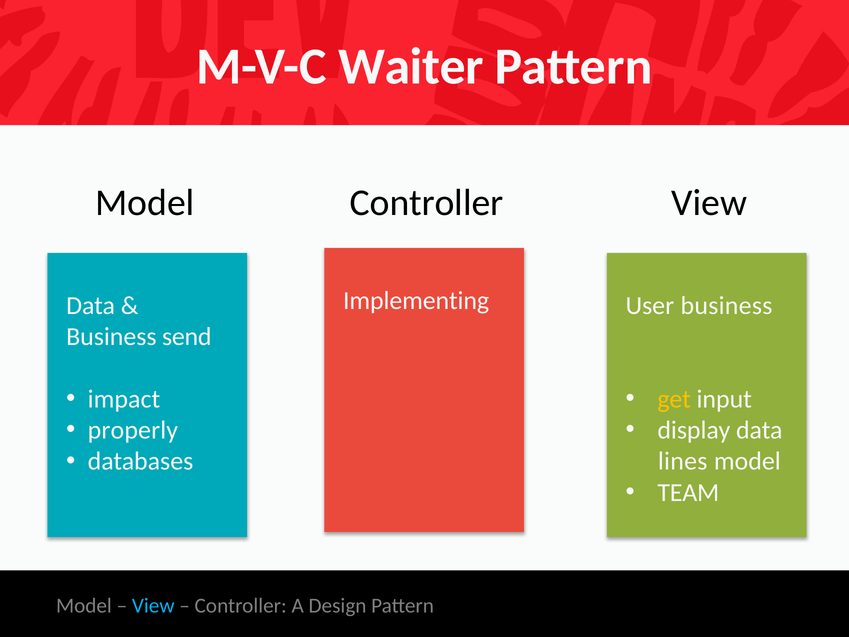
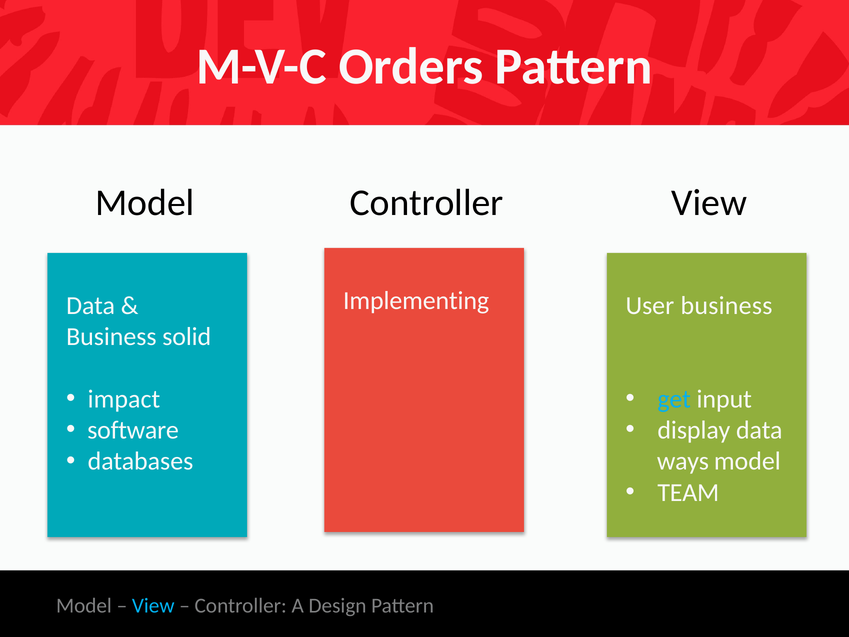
Waiter: Waiter -> Orders
send: send -> solid
get colour: yellow -> light blue
properly: properly -> software
lines: lines -> ways
